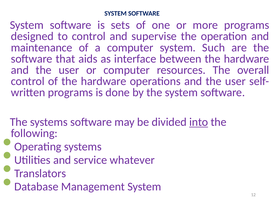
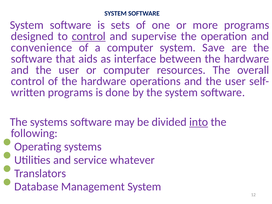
control at (89, 36) underline: none -> present
maintenance: maintenance -> convenience
Such: Such -> Save
